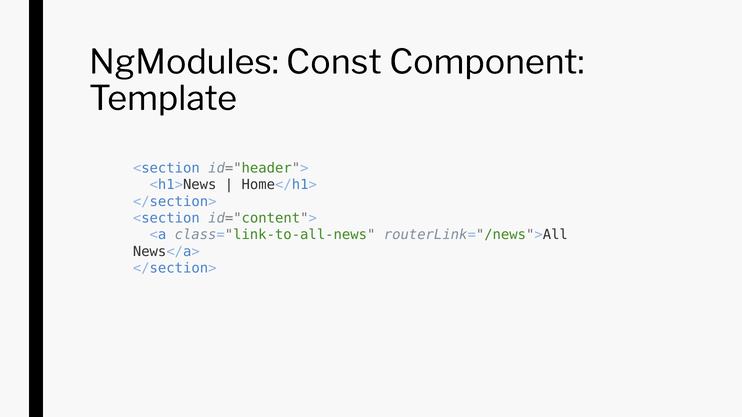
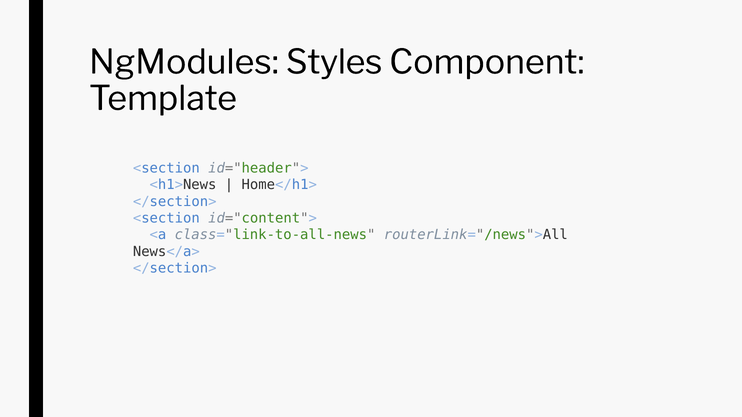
Const: Const -> Styles
